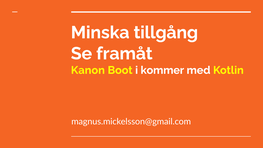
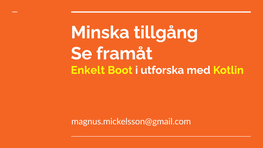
Kanon: Kanon -> Enkelt
kommer: kommer -> utforska
